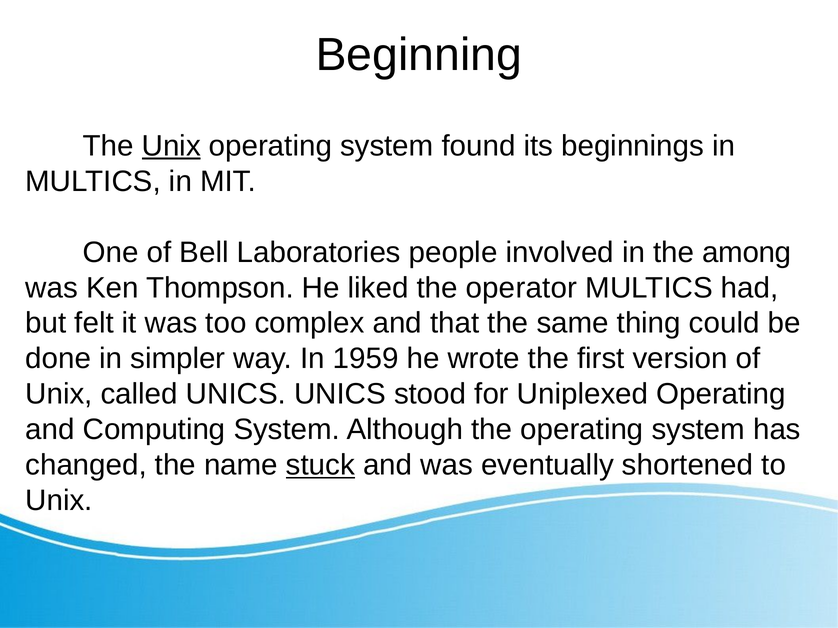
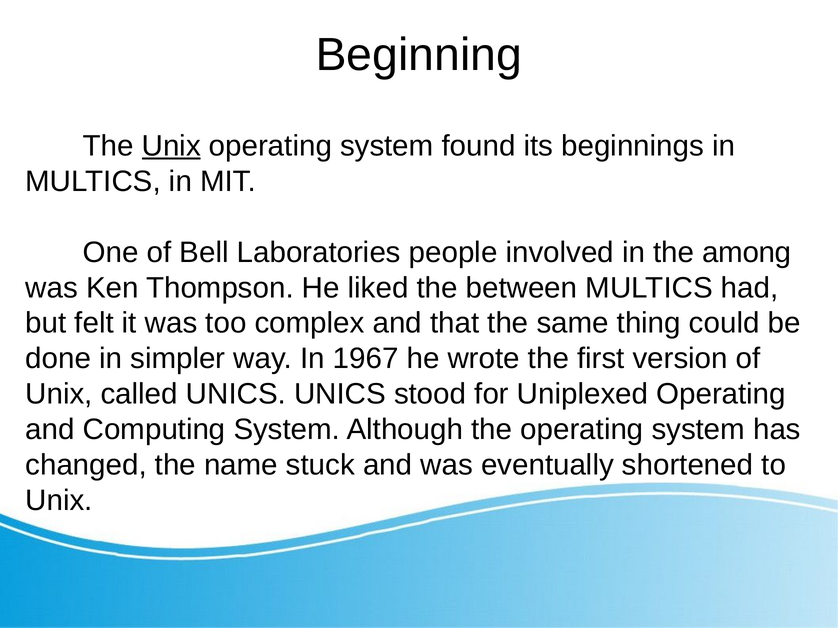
operator: operator -> between
1959: 1959 -> 1967
stuck underline: present -> none
